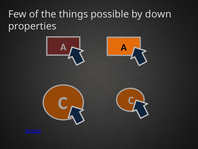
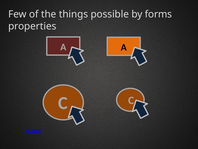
down: down -> forms
